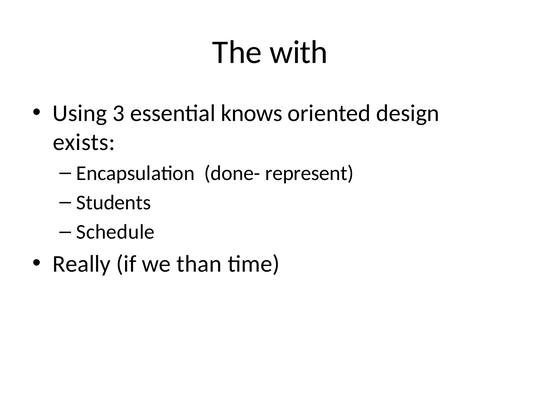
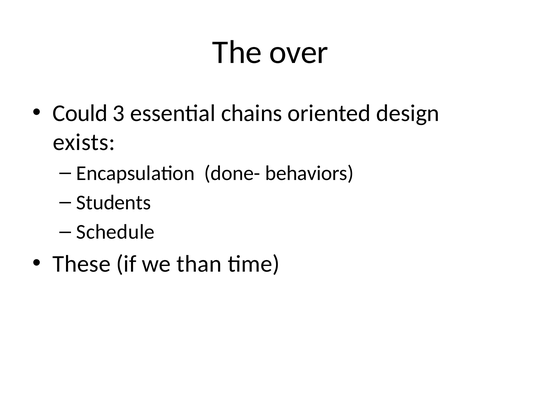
with: with -> over
Using: Using -> Could
knows: knows -> chains
represent: represent -> behaviors
Really: Really -> These
